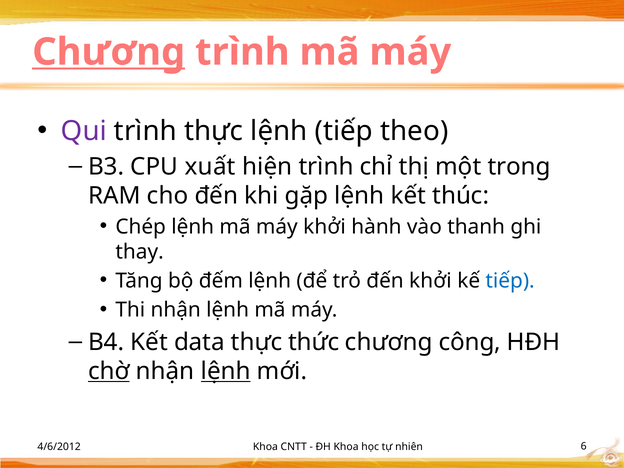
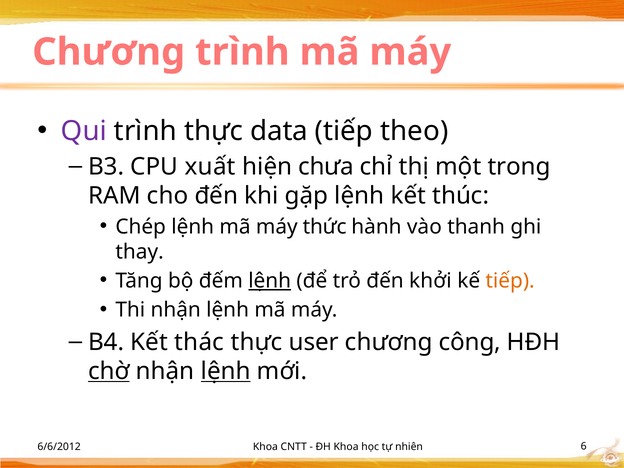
Chương at (109, 52) underline: present -> none
thực lệnh: lệnh -> data
hiện trình: trình -> chưa
máy khởi: khởi -> thức
lệnh at (270, 281) underline: none -> present
tiếp at (510, 281) colour: blue -> orange
data: data -> thác
thức: thức -> user
4/6/2012: 4/6/2012 -> 6/6/2012
